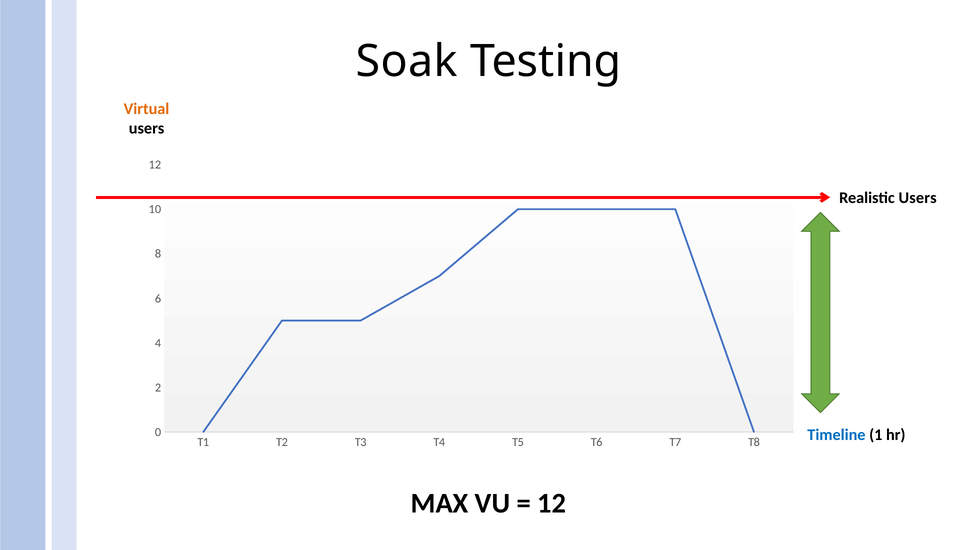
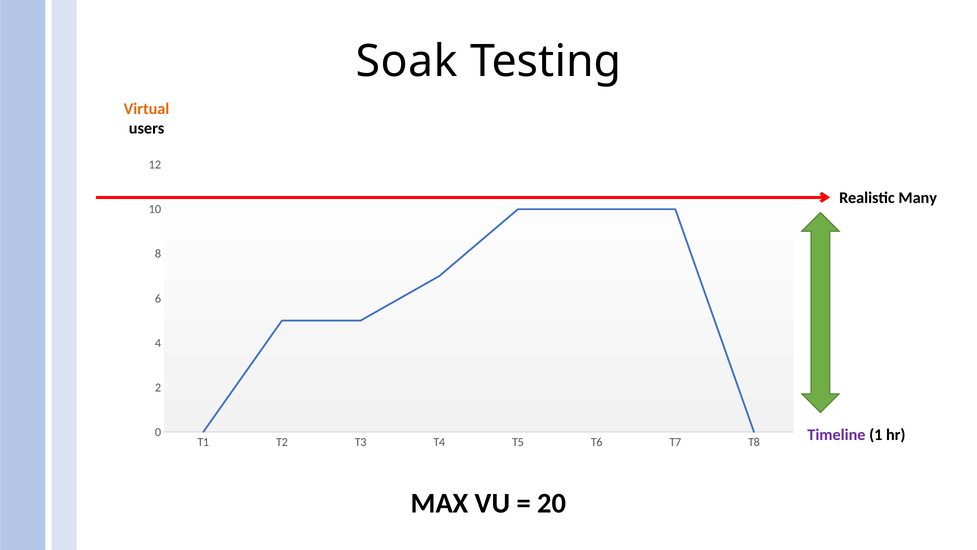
Realistic Users: Users -> Many
Timeline colour: blue -> purple
12 at (552, 503): 12 -> 20
